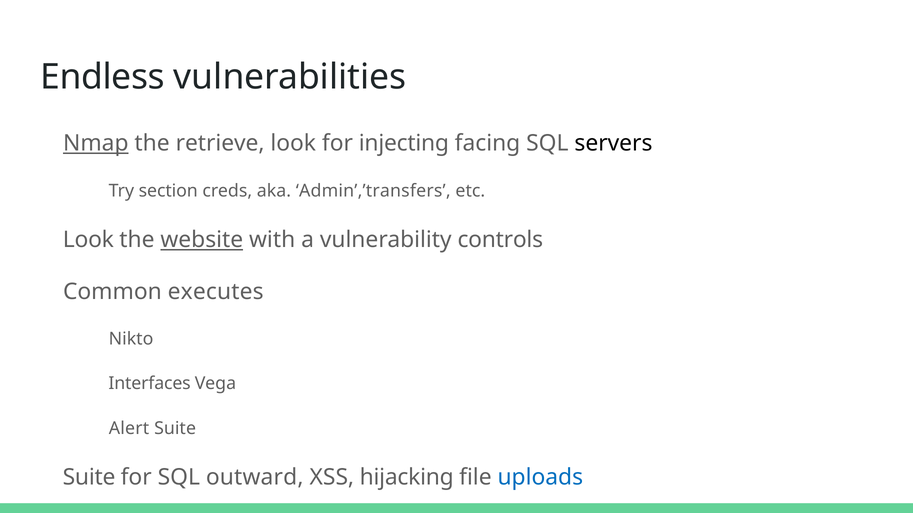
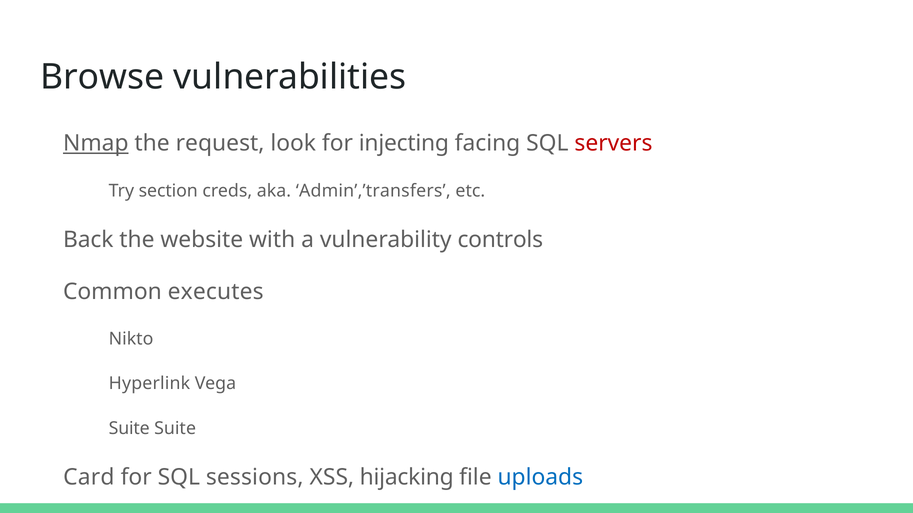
Endless: Endless -> Browse
retrieve: retrieve -> request
servers colour: black -> red
Look at (88, 240): Look -> Back
website underline: present -> none
Interfaces: Interfaces -> Hyperlink
Alert at (129, 429): Alert -> Suite
Suite at (89, 478): Suite -> Card
outward: outward -> sessions
